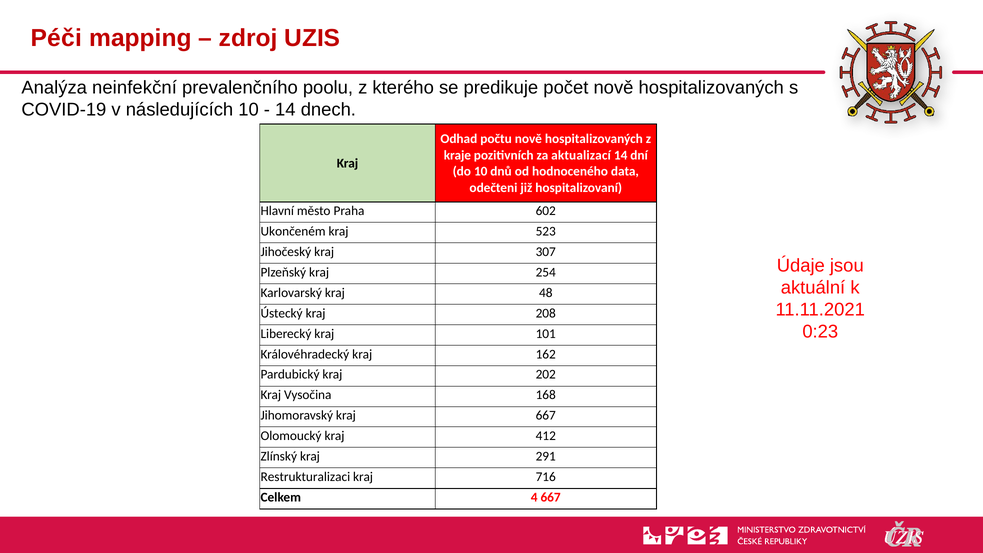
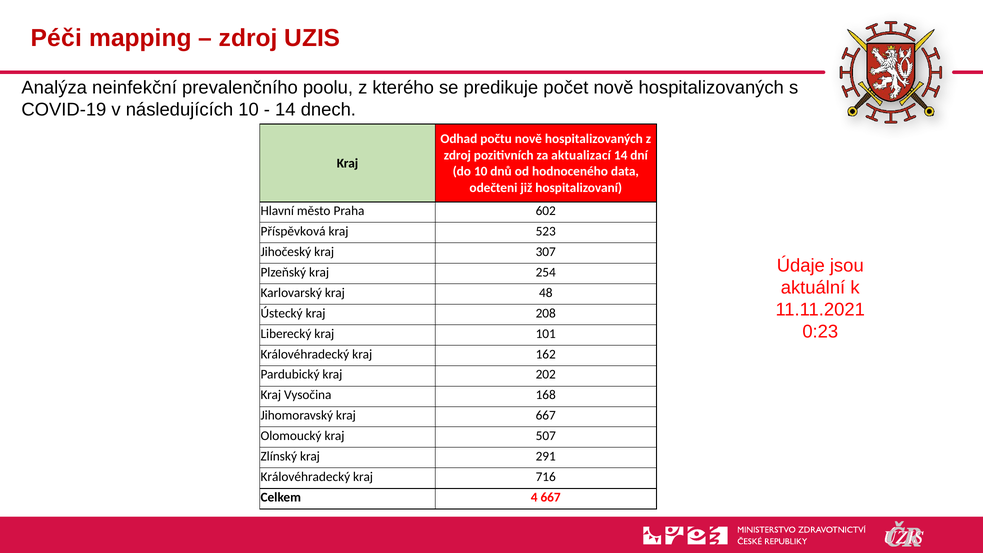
kraje at (457, 155): kraje -> zdroj
Ukončeném: Ukončeném -> Příspěvková
412: 412 -> 507
Restrukturalizaci at (305, 477): Restrukturalizaci -> Královéhradecký
